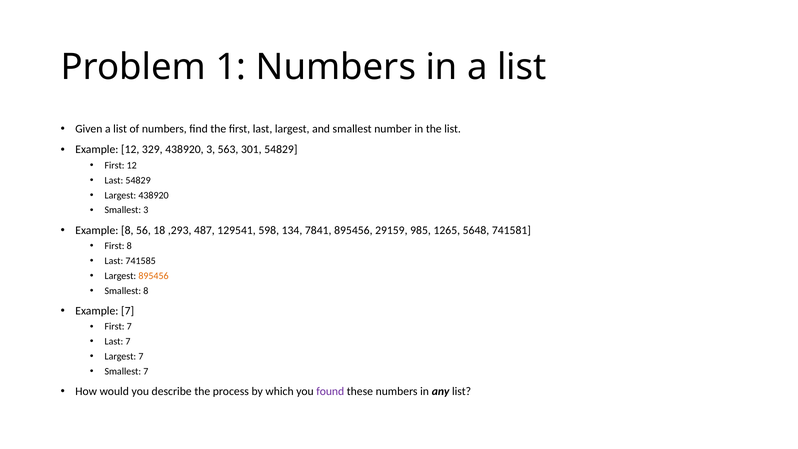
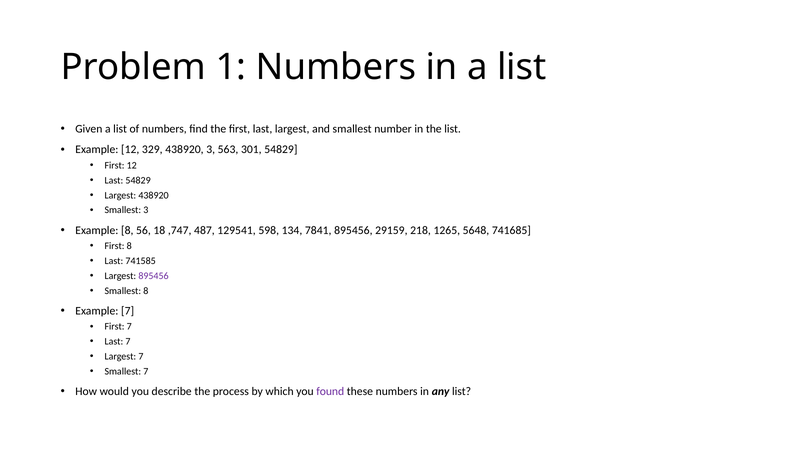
,293: ,293 -> ,747
985: 985 -> 218
741581: 741581 -> 741685
895456 at (154, 276) colour: orange -> purple
